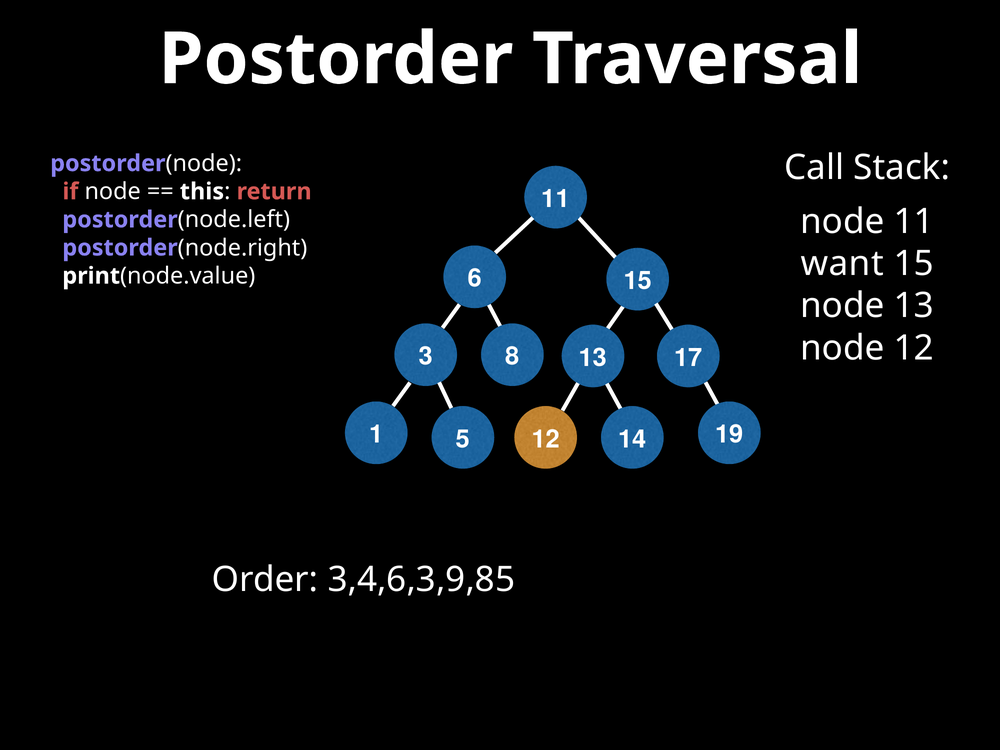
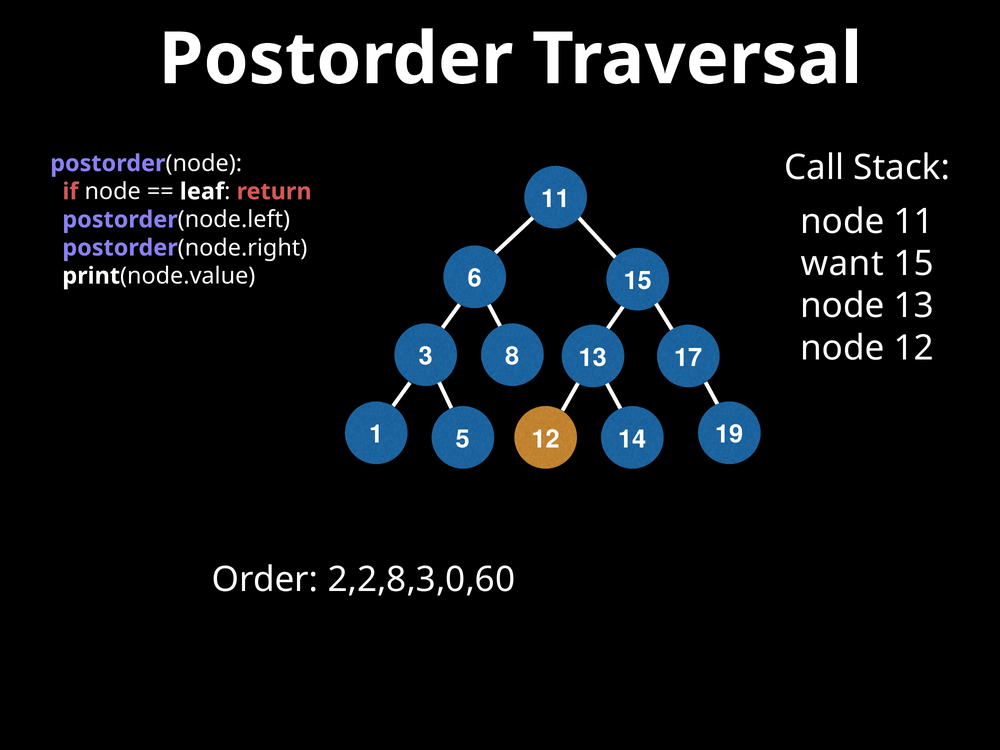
this: this -> leaf
3,4,6,3,9,85: 3,4,6,3,9,85 -> 2,2,8,3,0,60
